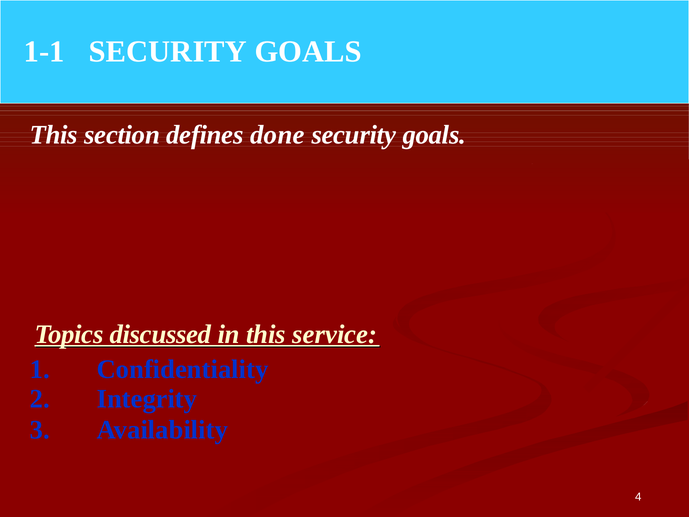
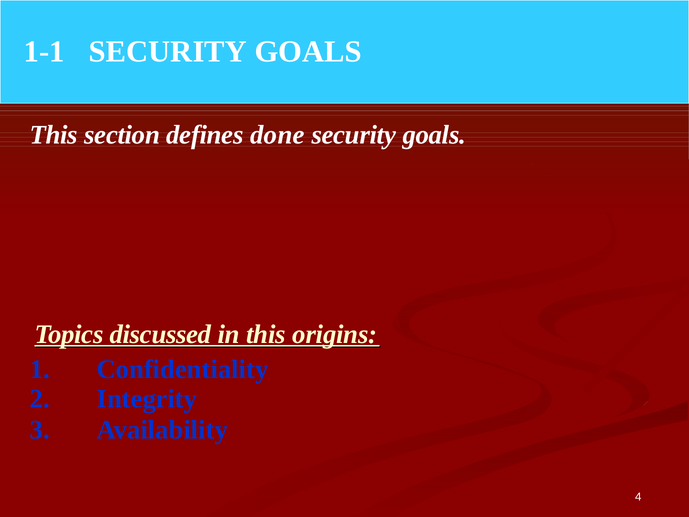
service: service -> origins
